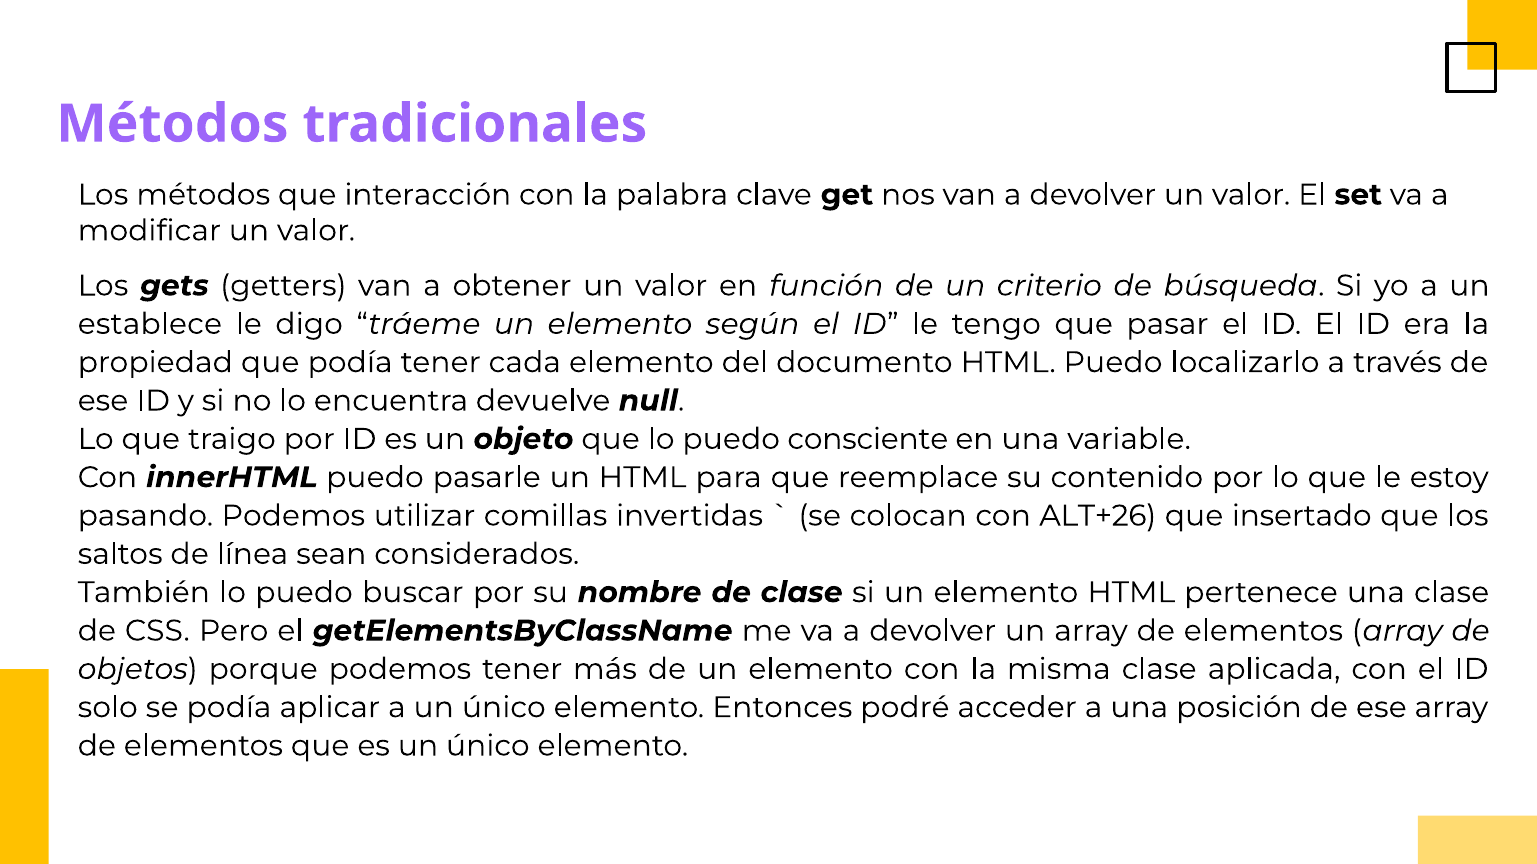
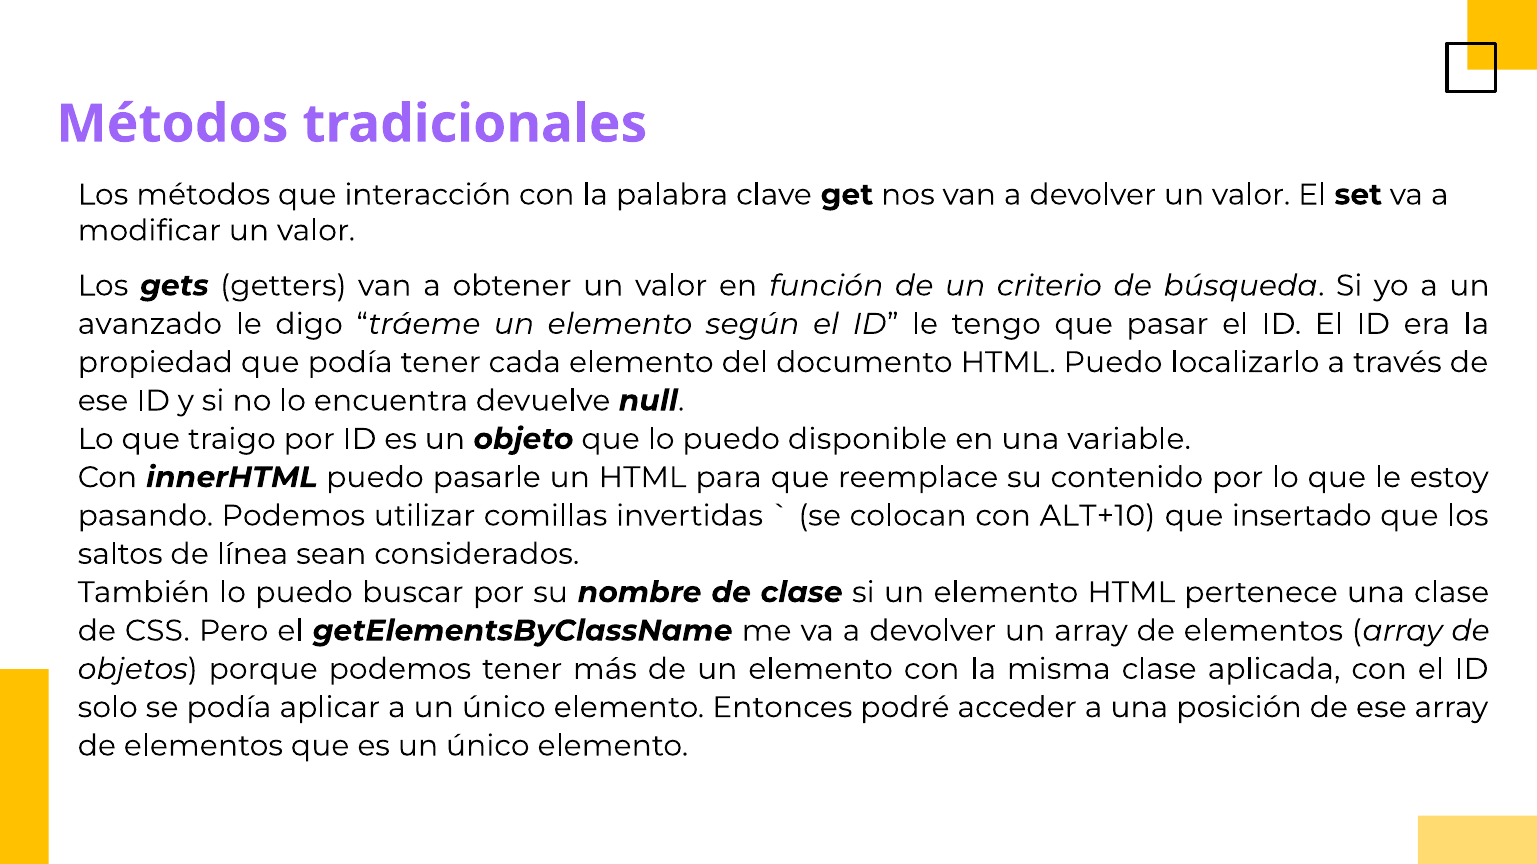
establece: establece -> avanzado
consciente: consciente -> disponible
ALT+26: ALT+26 -> ALT+10
